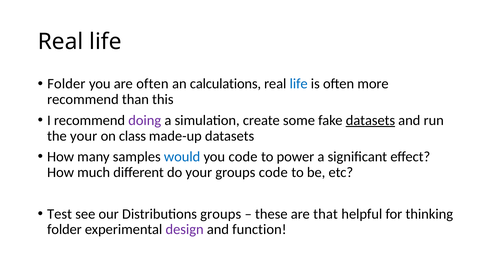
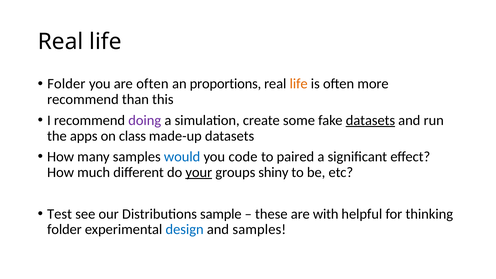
calculations: calculations -> proportions
life at (299, 84) colour: blue -> orange
the your: your -> apps
power: power -> paired
your at (199, 172) underline: none -> present
groups code: code -> shiny
Distributions groups: groups -> sample
that: that -> with
design colour: purple -> blue
and function: function -> samples
